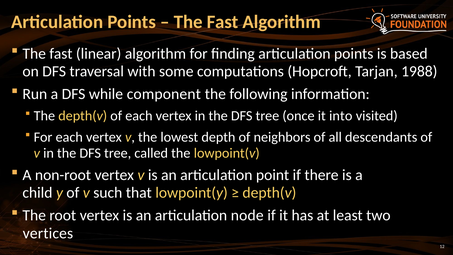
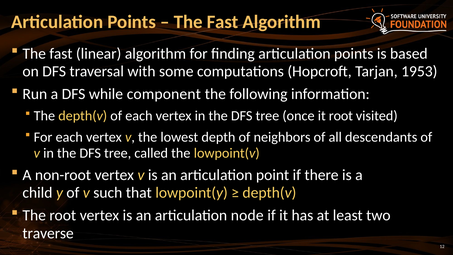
1988: 1988 -> 1953
it into: into -> root
vertices: vertices -> traverse
